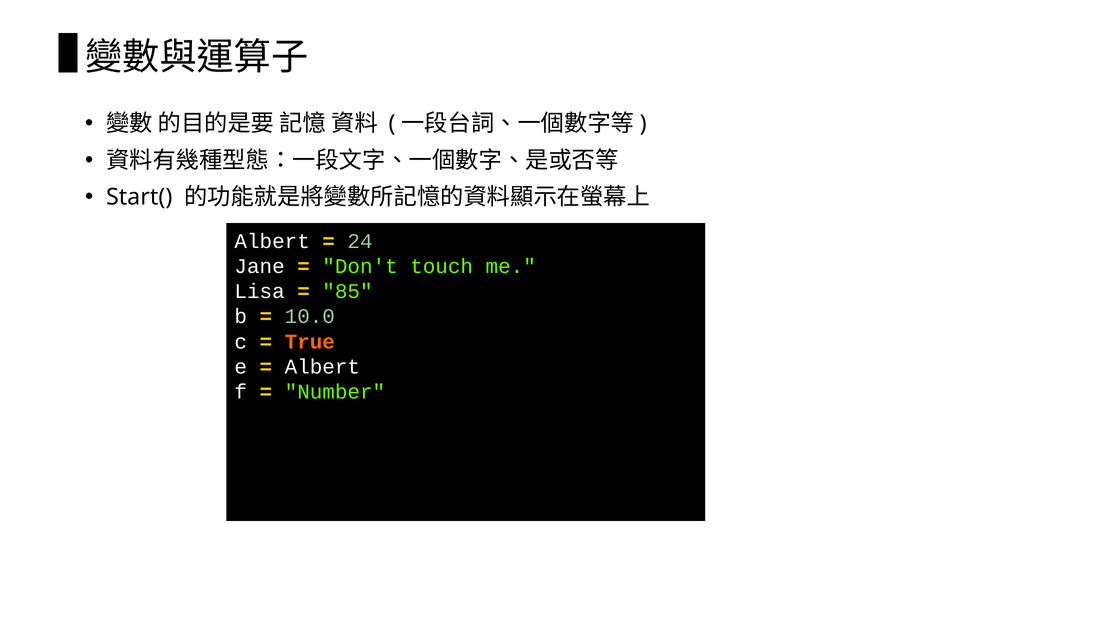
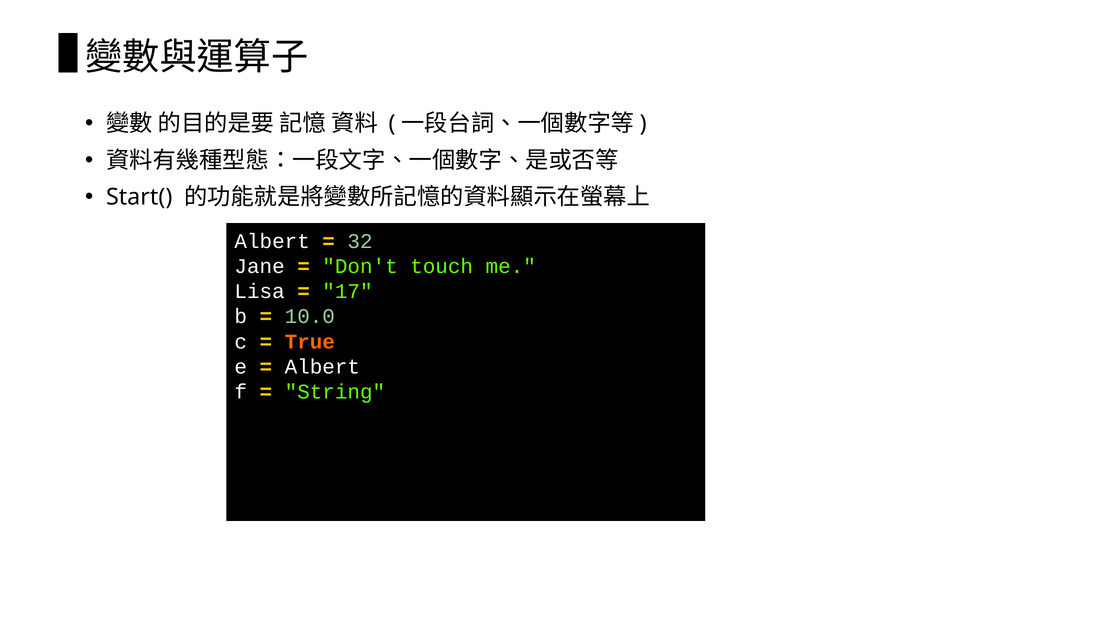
24: 24 -> 32
85: 85 -> 17
Number: Number -> String
